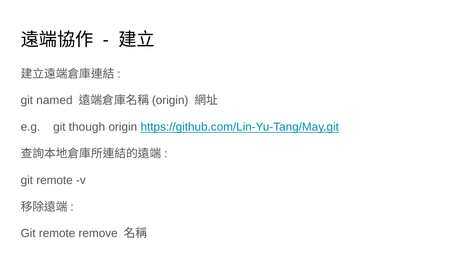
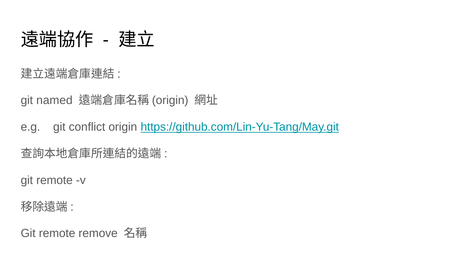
though: though -> conflict
